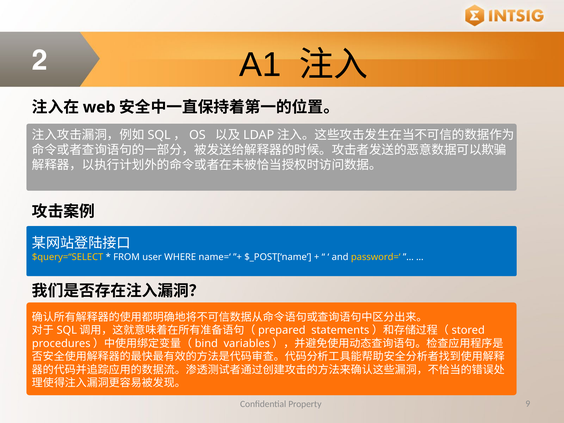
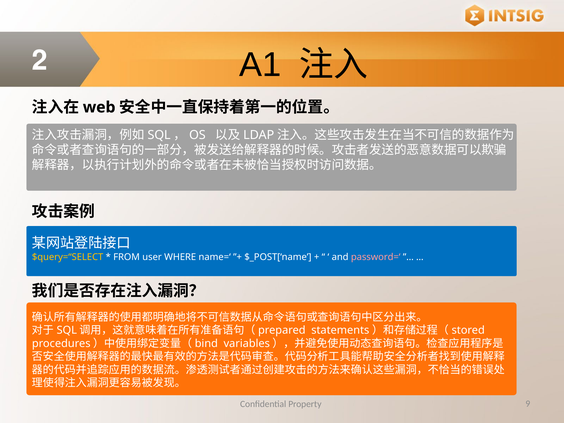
password=‘ colour: yellow -> pink
